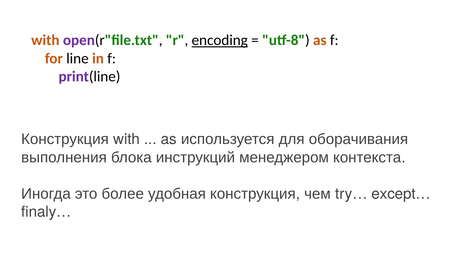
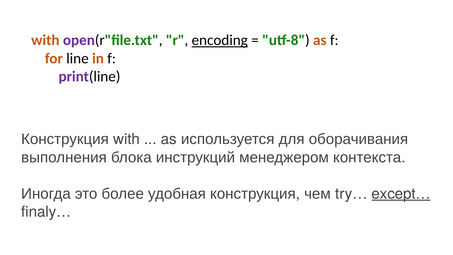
except… underline: none -> present
